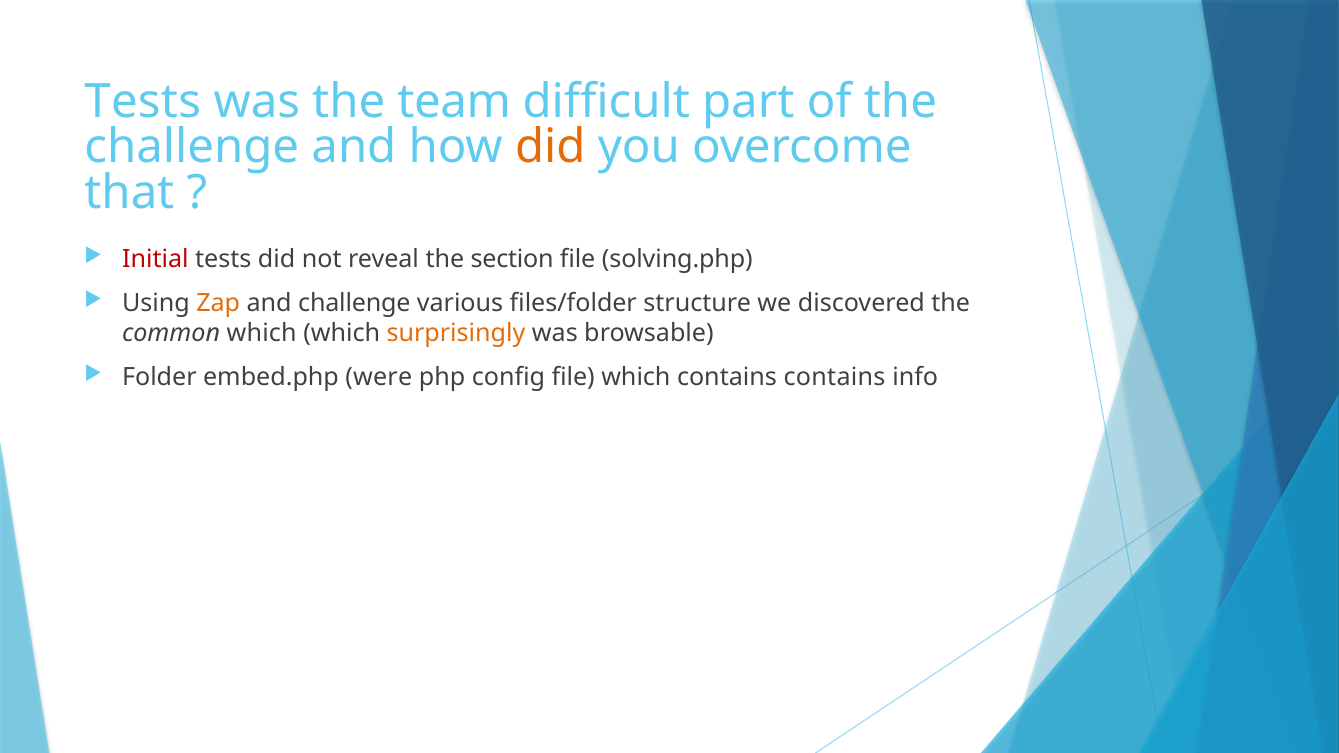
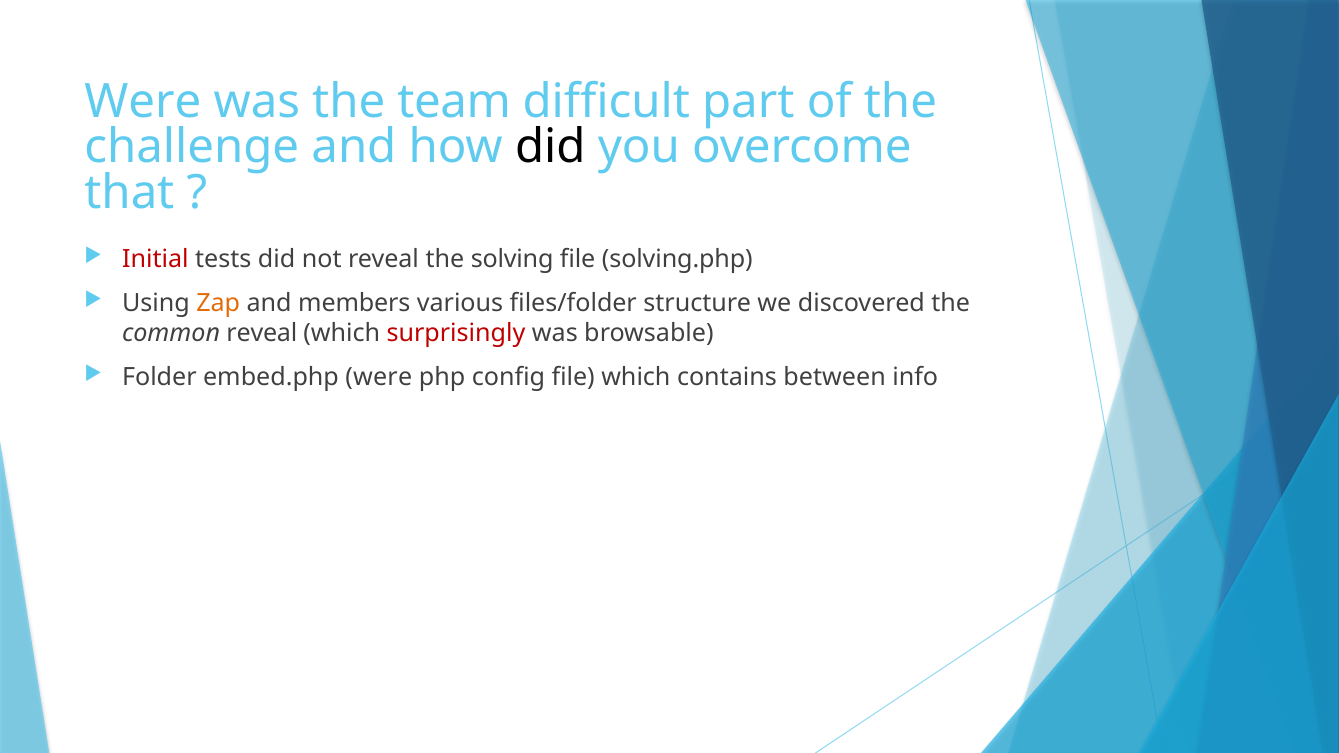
Tests at (143, 102): Tests -> Were
did at (550, 147) colour: orange -> black
section: section -> solving
and challenge: challenge -> members
common which: which -> reveal
surprisingly colour: orange -> red
contains contains: contains -> between
